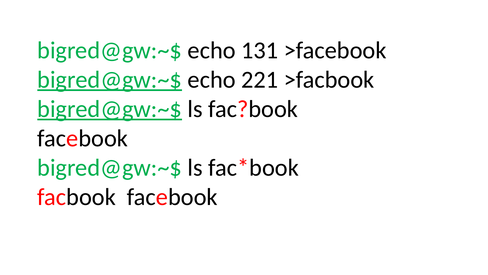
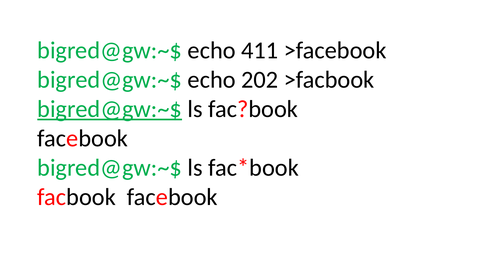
131: 131 -> 411
bigred@gw:~$ at (110, 80) underline: present -> none
221: 221 -> 202
